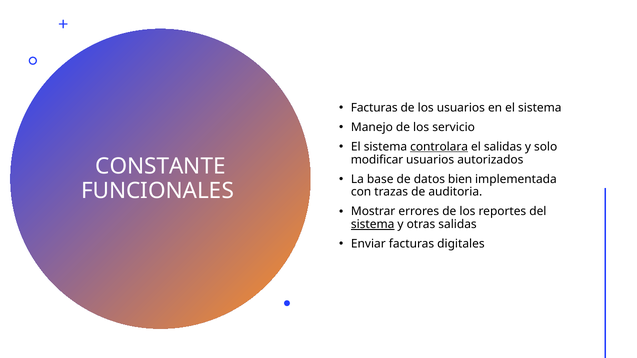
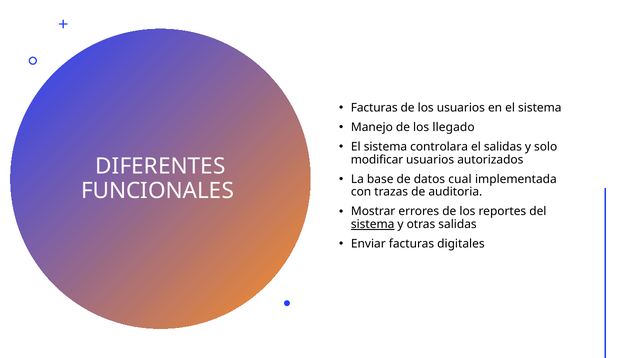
servicio: servicio -> llegado
controlara underline: present -> none
CONSTANTE: CONSTANTE -> DIFERENTES
bien: bien -> cual
